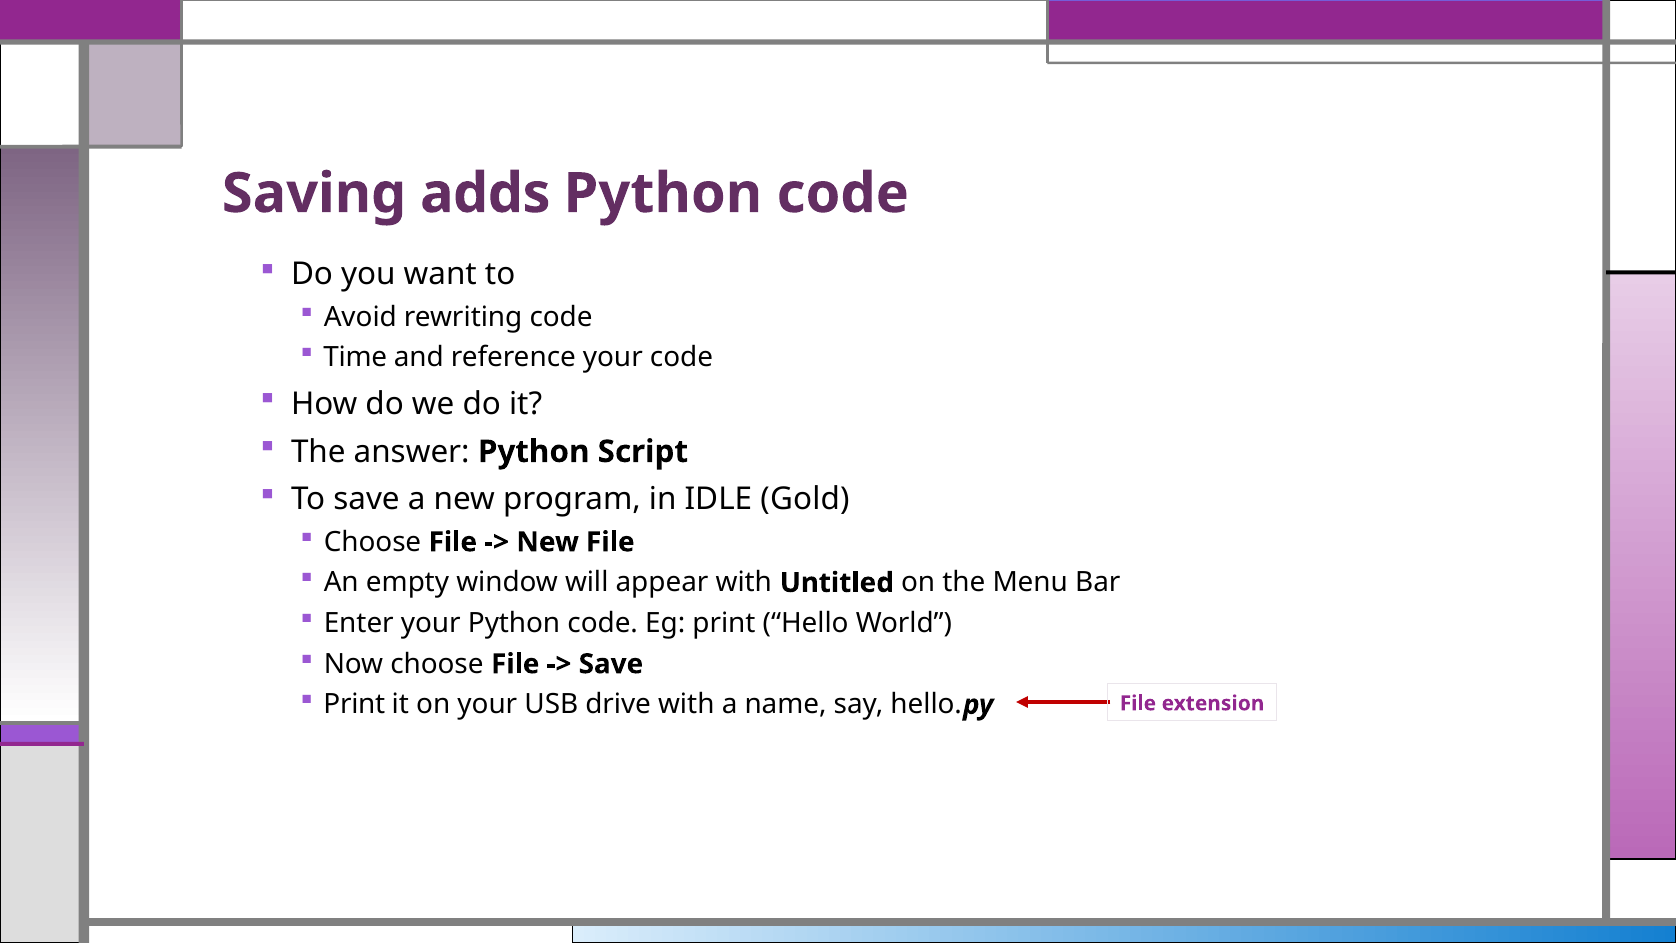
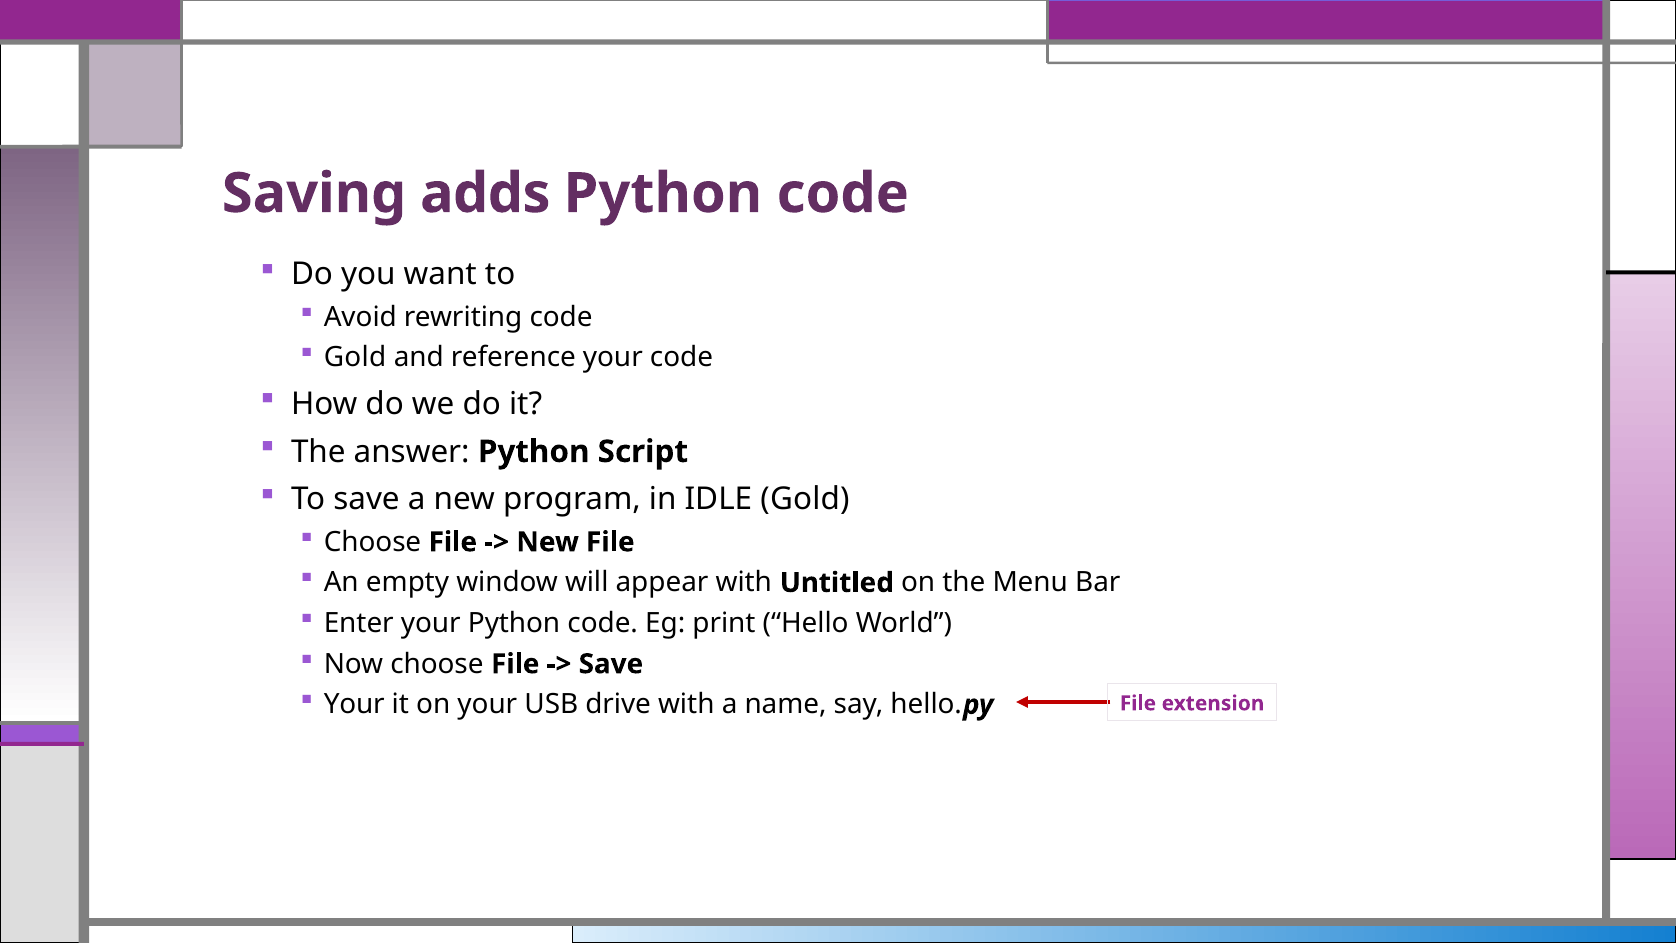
Time at (355, 358): Time -> Gold
Print at (354, 705): Print -> Your
